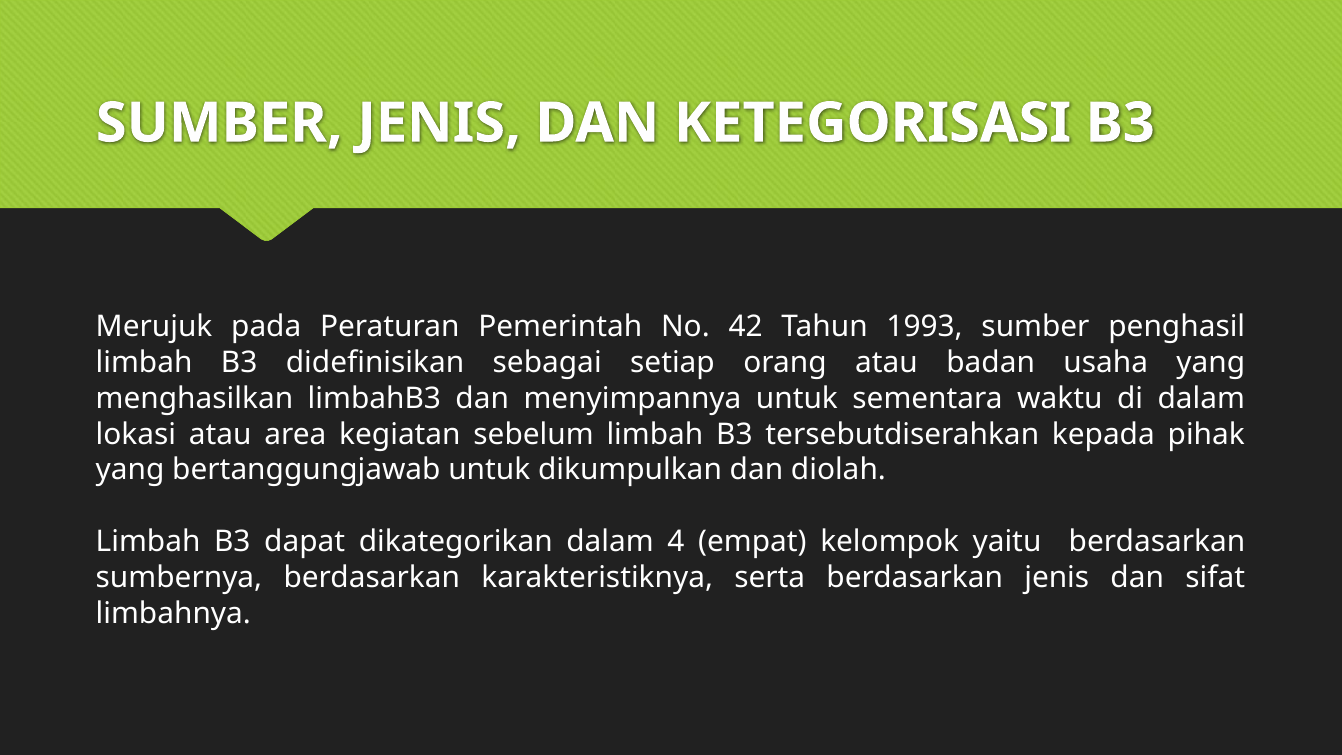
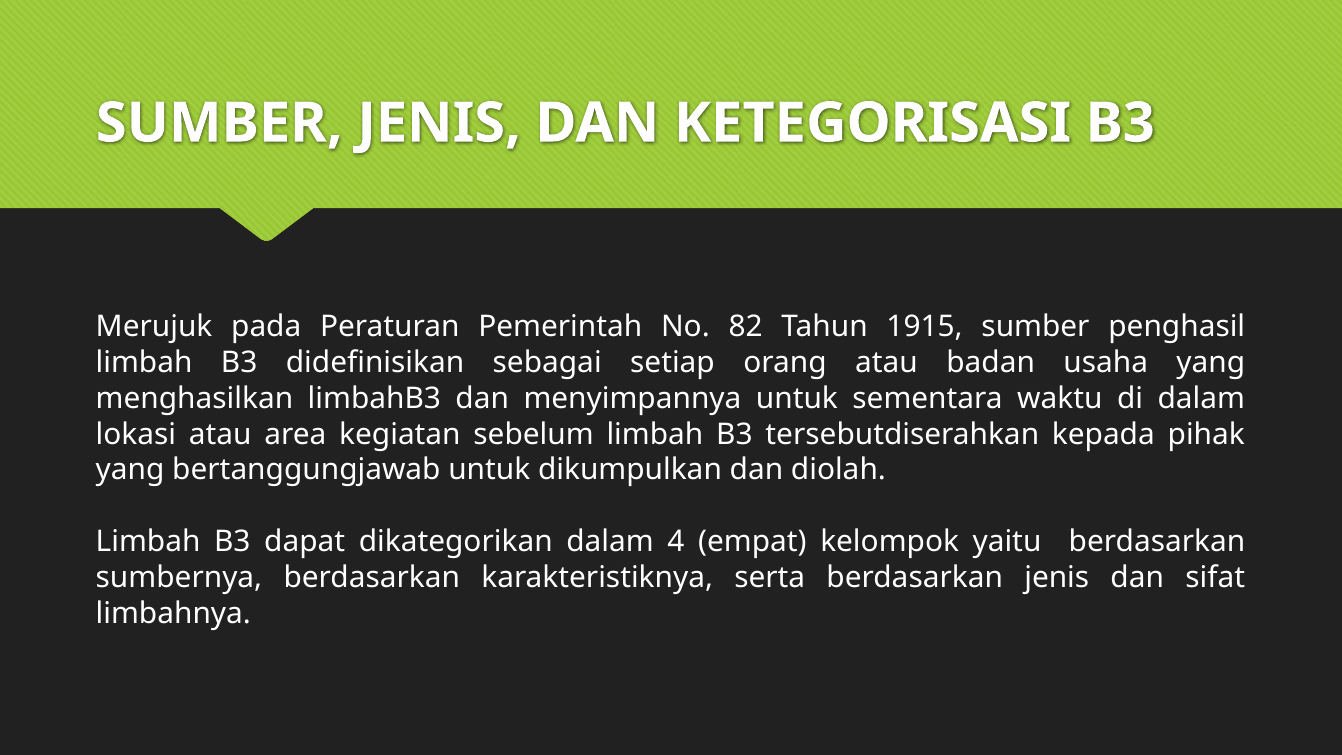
42: 42 -> 82
1993: 1993 -> 1915
